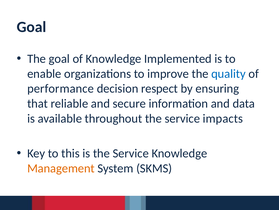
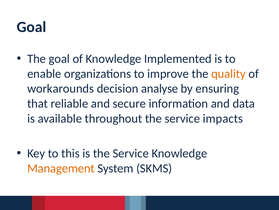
quality colour: blue -> orange
performance: performance -> workarounds
respect: respect -> analyse
